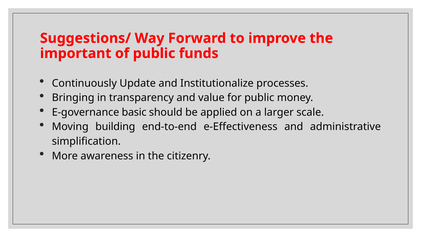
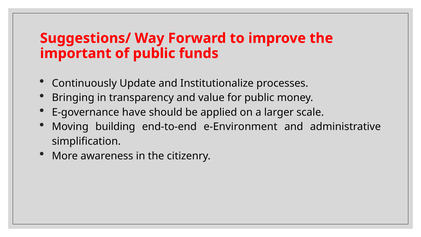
basic: basic -> have
e-Effectiveness: e-Effectiveness -> e-Environment
